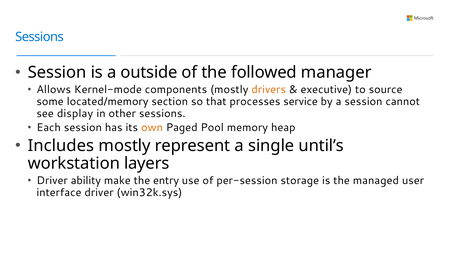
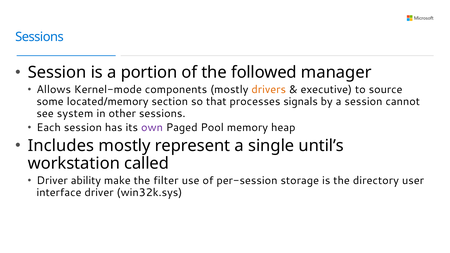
outside: outside -> portion
service: service -> signals
display: display -> system
own colour: orange -> purple
layers: layers -> called
entry: entry -> filter
managed: managed -> directory
